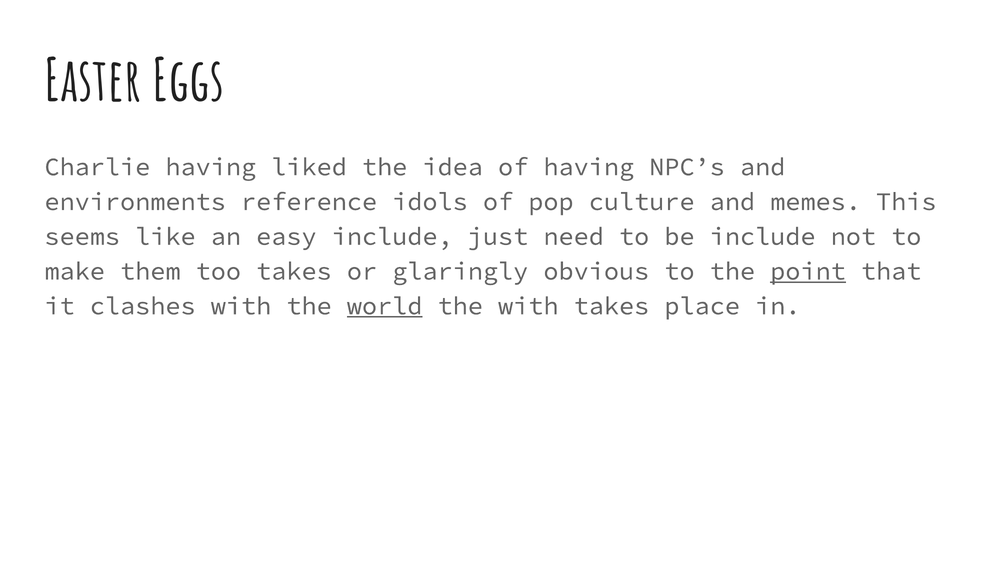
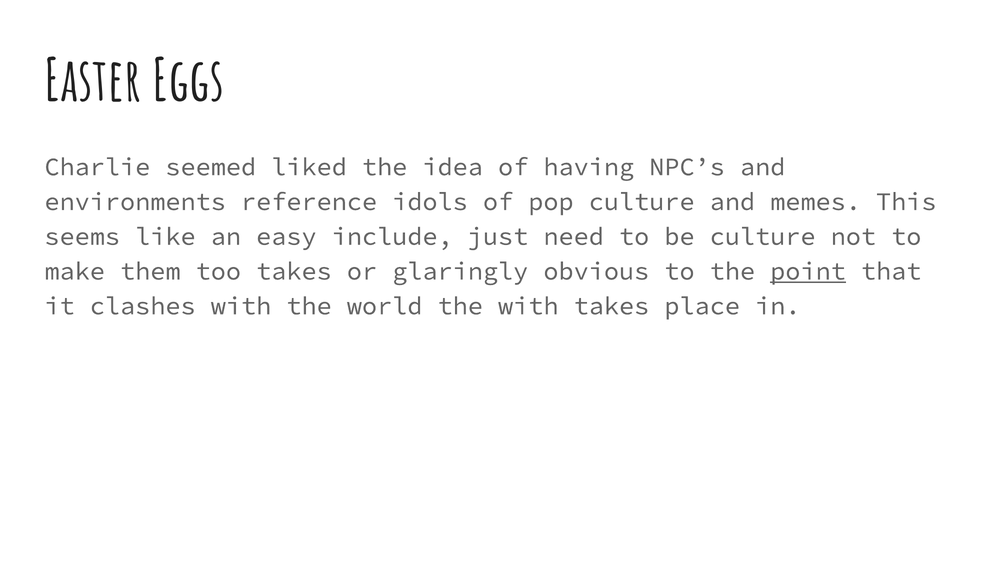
Charlie having: having -> seemed
be include: include -> culture
world underline: present -> none
